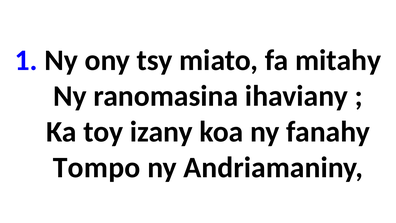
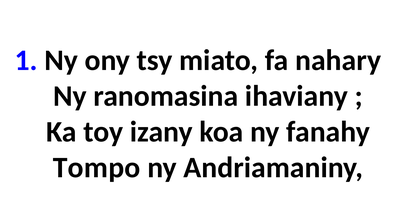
mitahy: mitahy -> nahary
